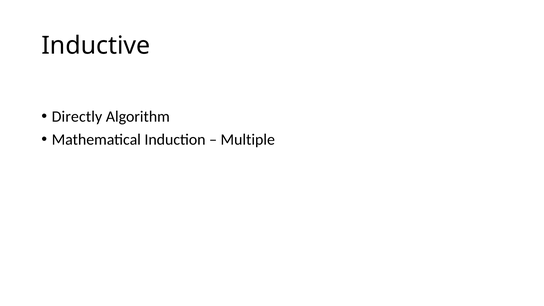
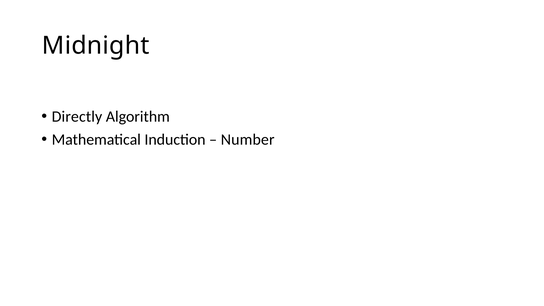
Inductive: Inductive -> Midnight
Multiple: Multiple -> Number
